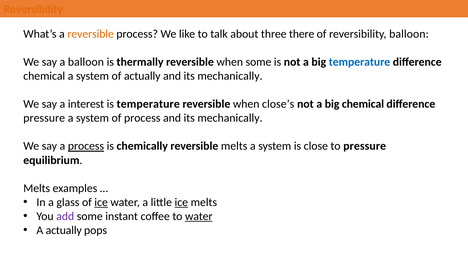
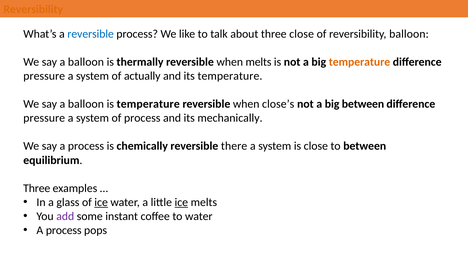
reversible at (91, 34) colour: orange -> blue
three there: there -> close
when some: some -> melts
temperature at (359, 62) colour: blue -> orange
chemical at (44, 76): chemical -> pressure
mechanically at (230, 76): mechanically -> temperature
interest at (86, 104): interest -> balloon
big chemical: chemical -> between
process at (86, 146) underline: present -> none
reversible melts: melts -> there
to pressure: pressure -> between
Melts at (37, 188): Melts -> Three
water at (199, 216) underline: present -> none
actually at (64, 231): actually -> process
